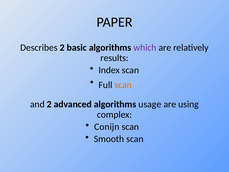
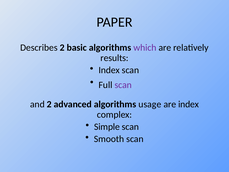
scan at (123, 85) colour: orange -> purple
are using: using -> index
Conijn: Conijn -> Simple
